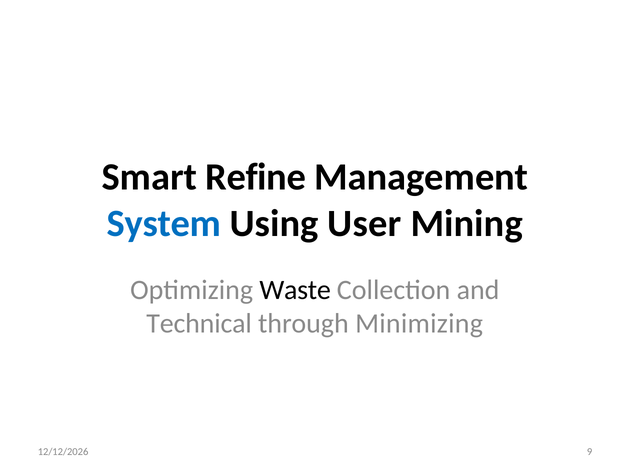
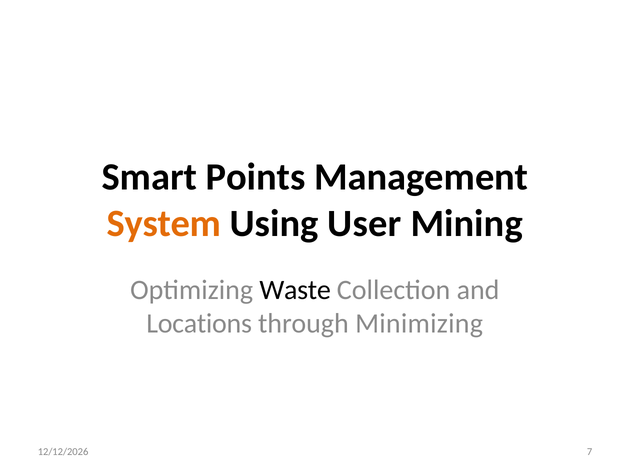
Refine: Refine -> Points
System colour: blue -> orange
Technical: Technical -> Locations
9: 9 -> 7
